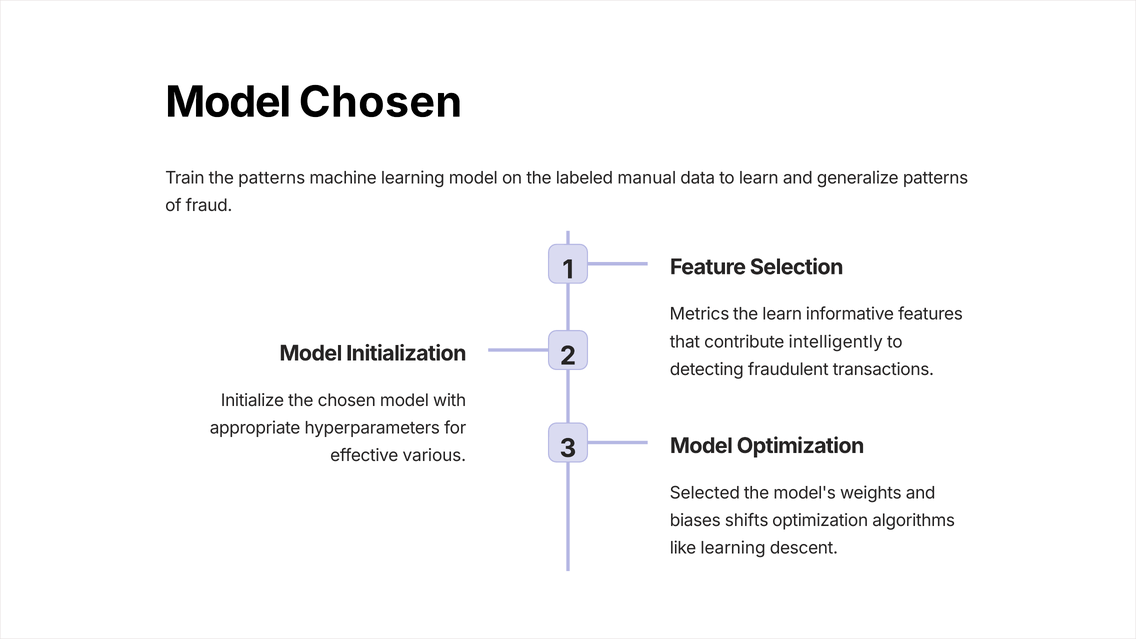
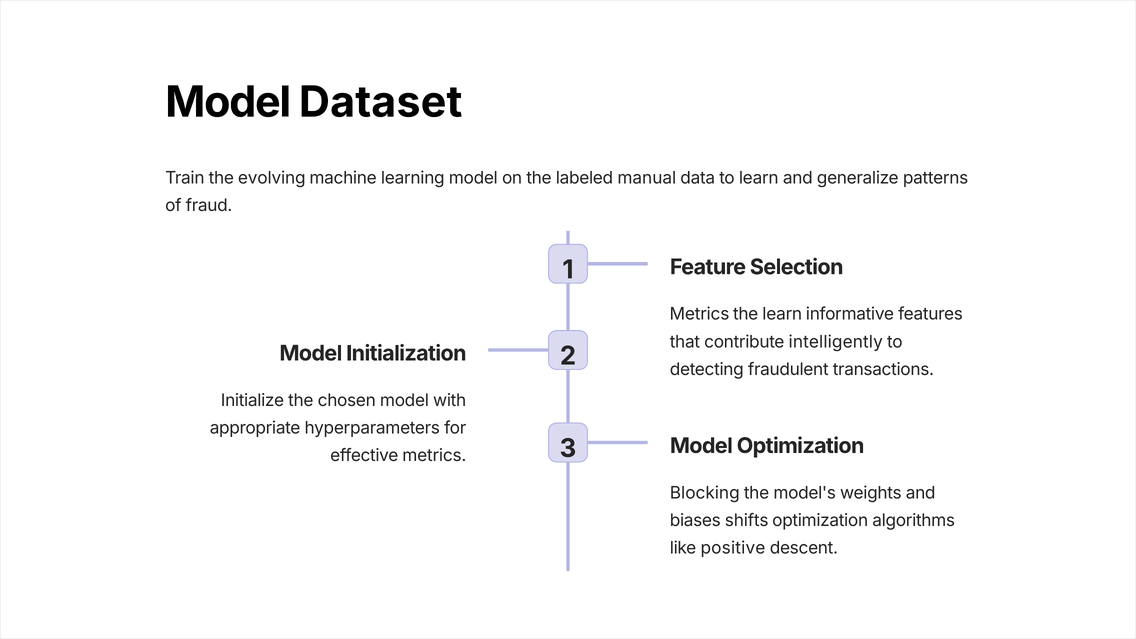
Model Chosen: Chosen -> Dataset
the patterns: patterns -> evolving
effective various: various -> metrics
Selected: Selected -> Blocking
like learning: learning -> positive
